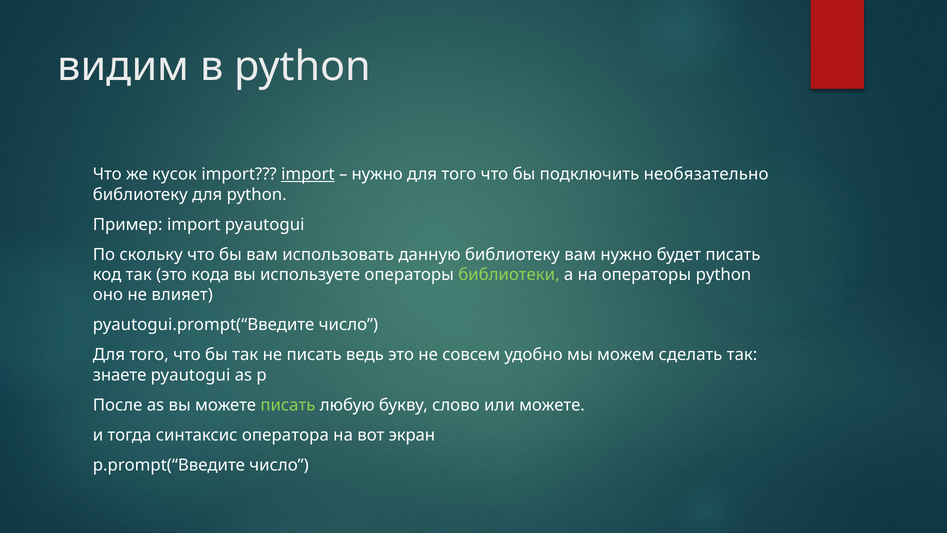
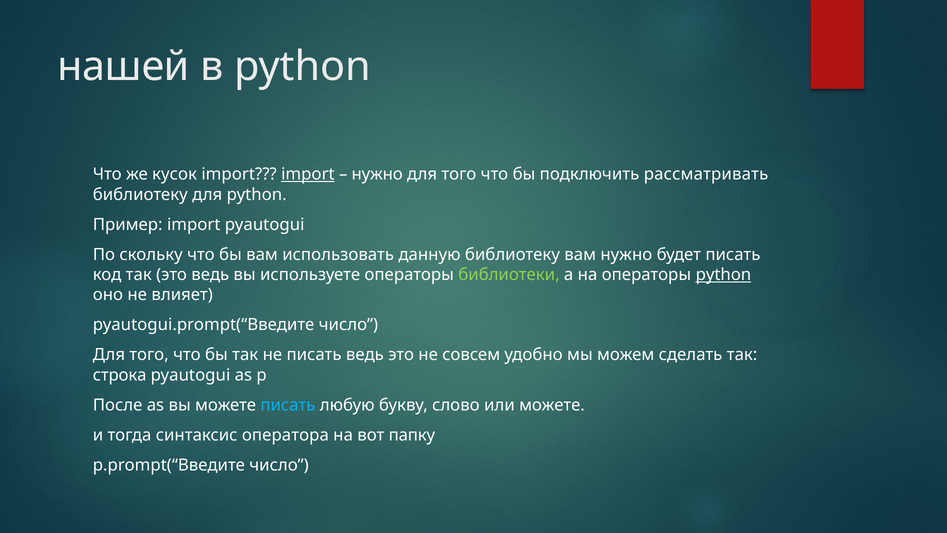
видим: видим -> нашей
необязательно: необязательно -> рассматривать
это кода: кода -> ведь
python at (723, 275) underline: none -> present
знаете: знаете -> строка
писать at (288, 405) colour: light green -> light blue
экран: экран -> папку
